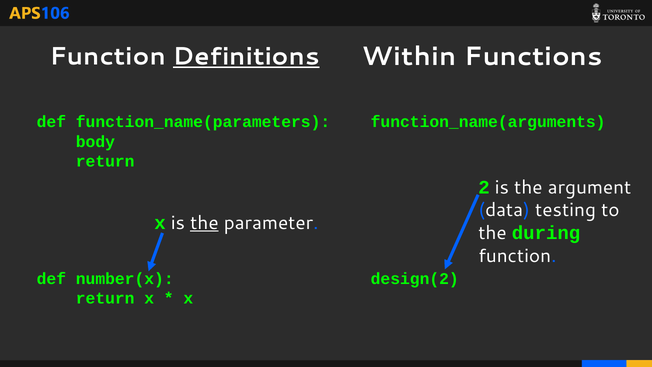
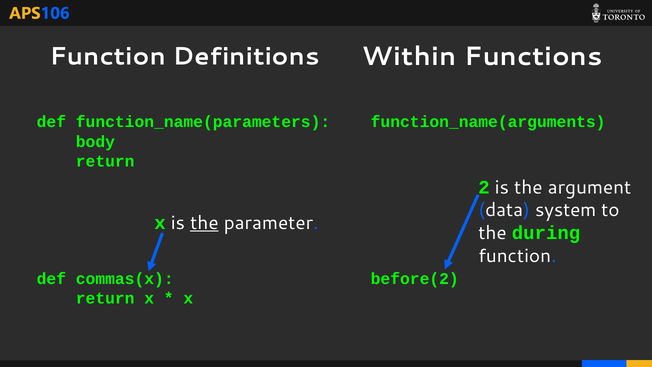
Definitions underline: present -> none
testing: testing -> system
number(x: number(x -> commas(x
design(2: design(2 -> before(2
